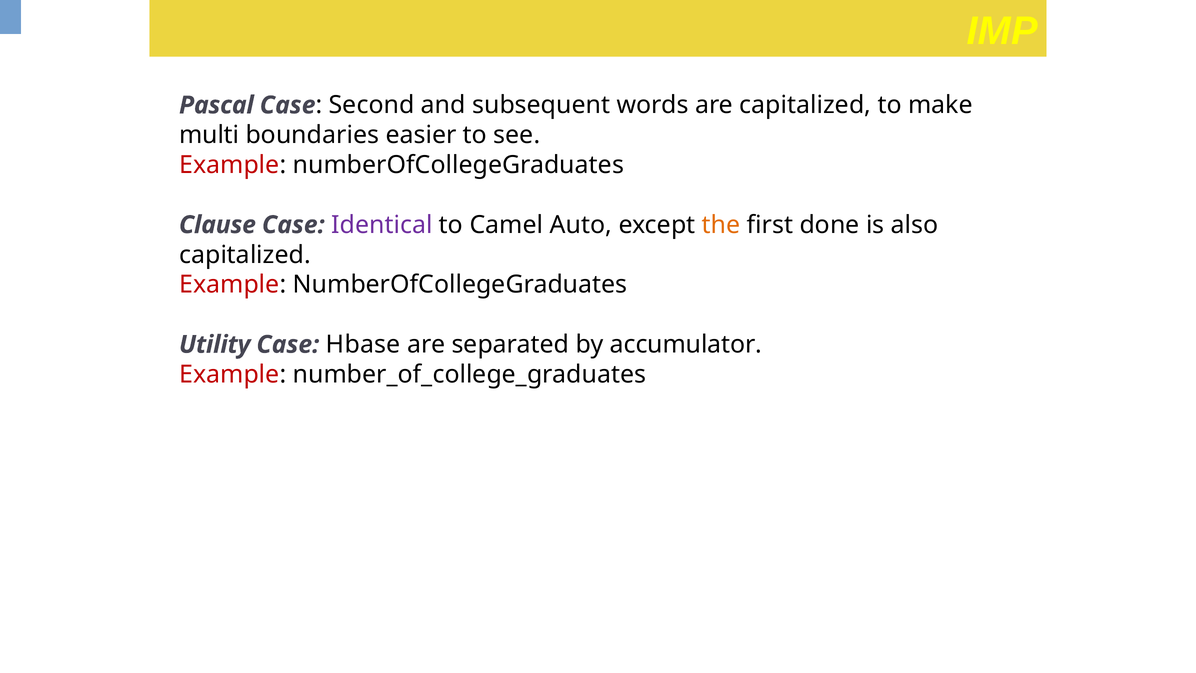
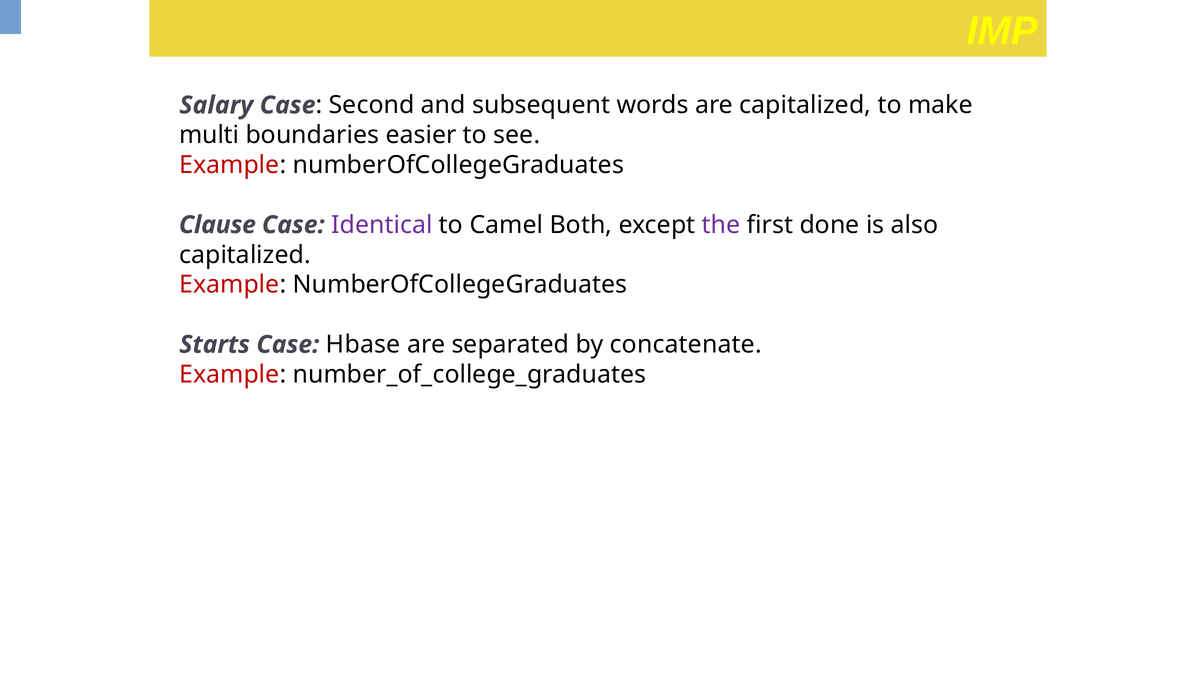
Pascal: Pascal -> Salary
Auto: Auto -> Both
the colour: orange -> purple
Utility: Utility -> Starts
accumulator: accumulator -> concatenate
